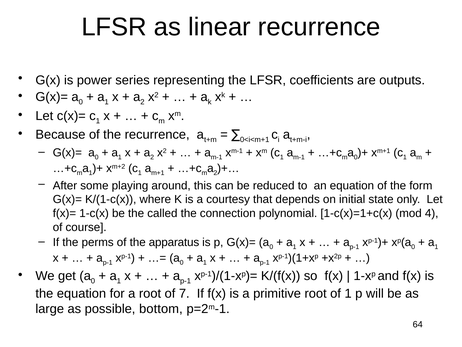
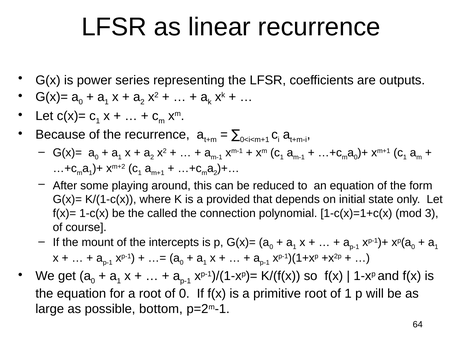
courtesy: courtesy -> provided
4: 4 -> 3
perms: perms -> mount
apparatus: apparatus -> intercepts
of 7: 7 -> 0
